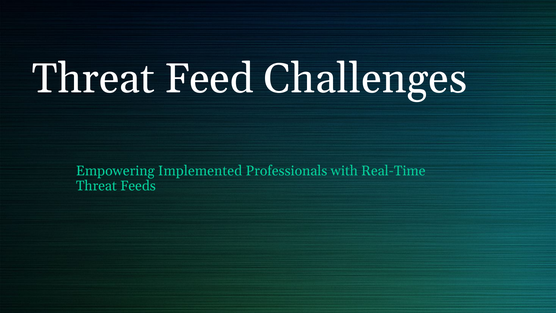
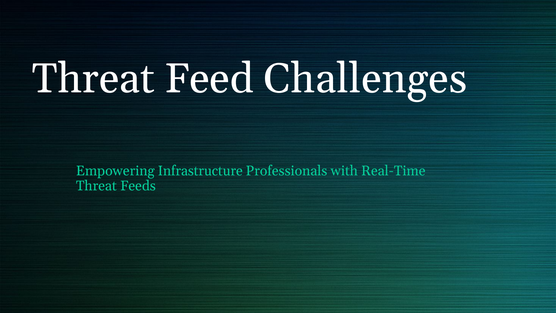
Implemented: Implemented -> Infrastructure
